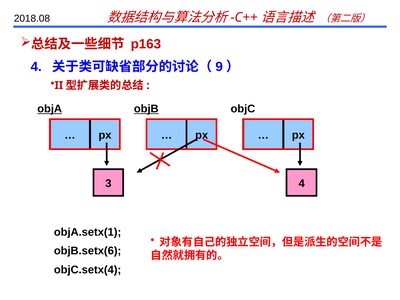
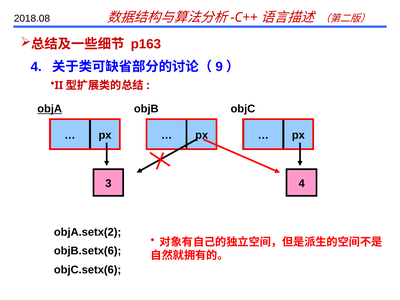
objB underline: present -> none
objA.setx(1: objA.setx(1 -> objA.setx(2
objC.setx(4: objC.setx(4 -> objC.setx(6
